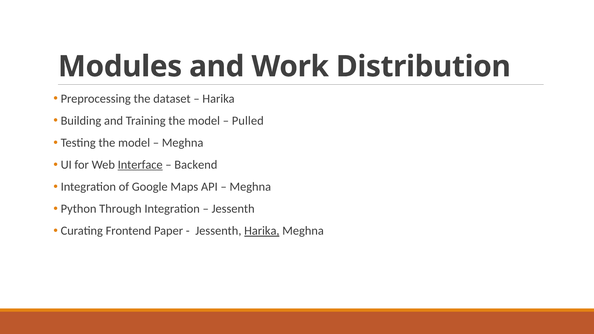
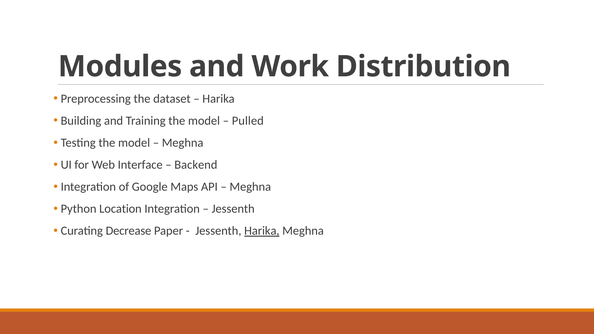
Interface underline: present -> none
Through: Through -> Location
Frontend: Frontend -> Decrease
